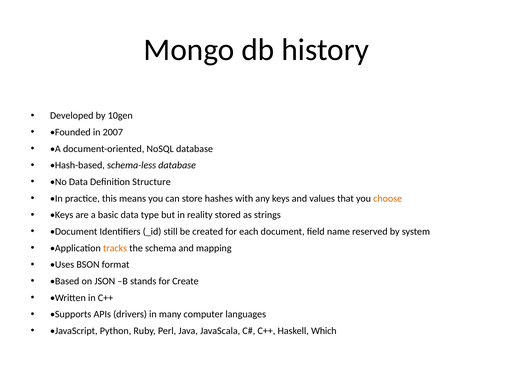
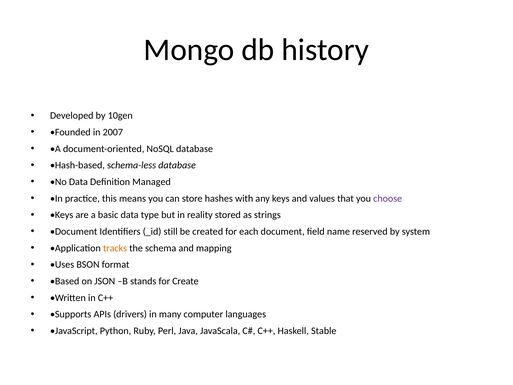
Structure: Structure -> Managed
choose colour: orange -> purple
Which: Which -> Stable
